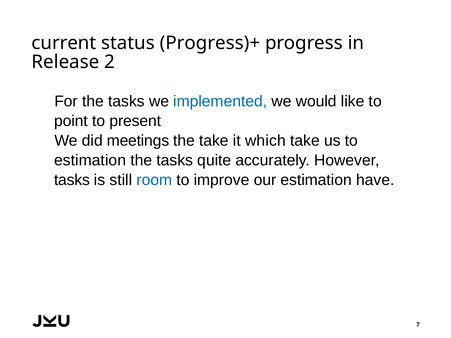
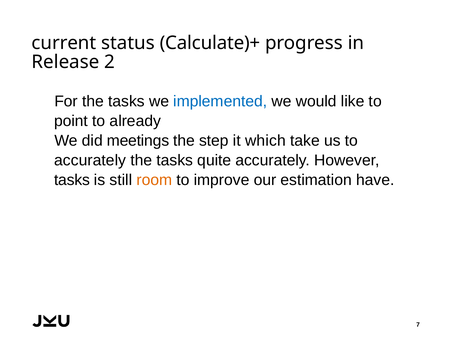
Progress)+: Progress)+ -> Calculate)+
present: present -> already
the take: take -> step
estimation at (90, 160): estimation -> accurately
room colour: blue -> orange
